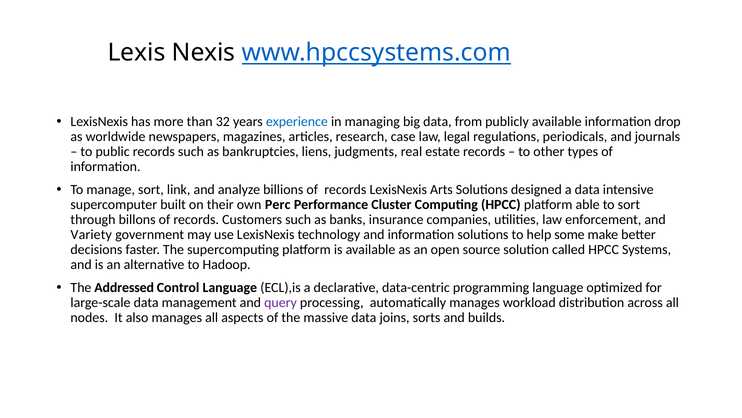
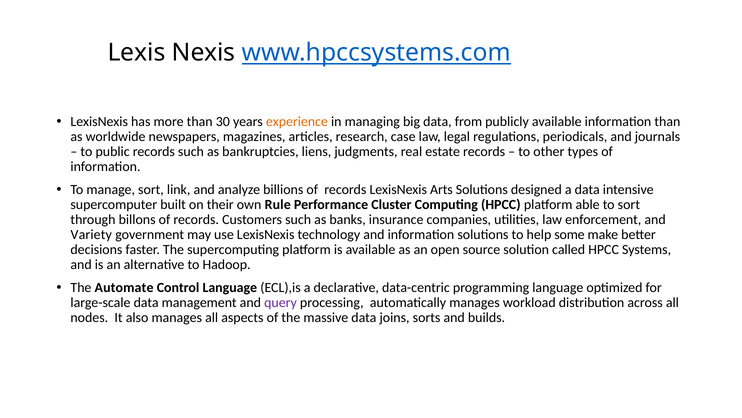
32: 32 -> 30
experience colour: blue -> orange
information drop: drop -> than
Perc: Perc -> Rule
Addressed: Addressed -> Automate
